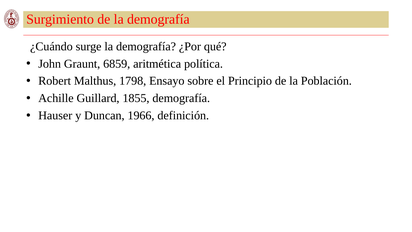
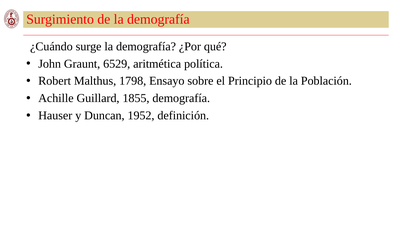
6859: 6859 -> 6529
1966: 1966 -> 1952
